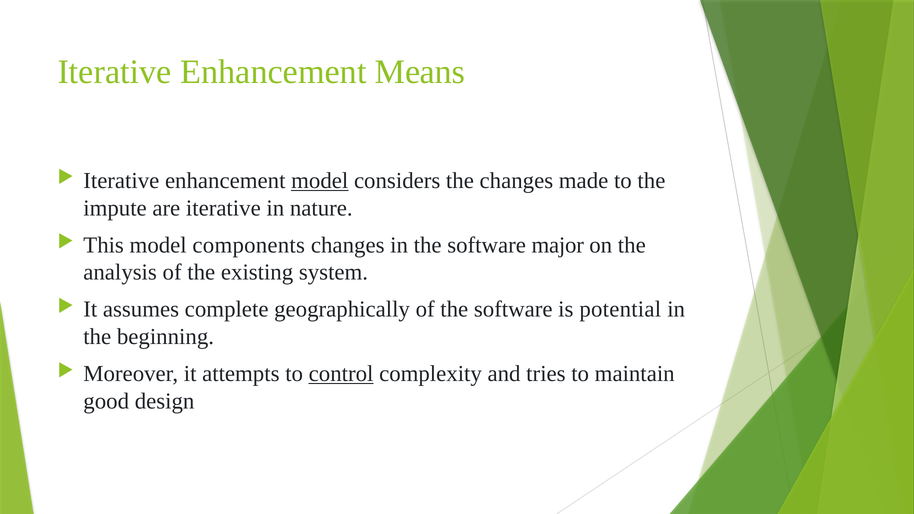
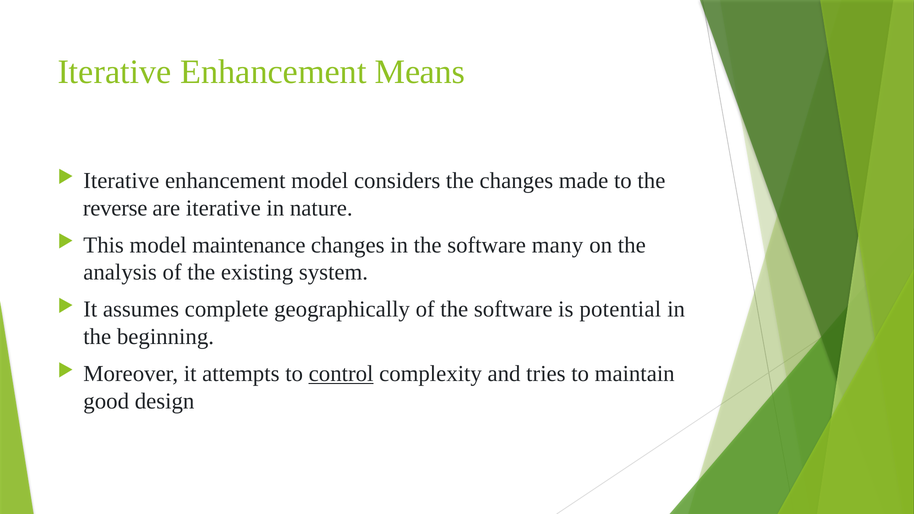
model at (320, 181) underline: present -> none
impute: impute -> reverse
components: components -> maintenance
major: major -> many
